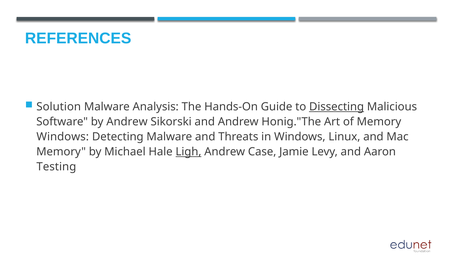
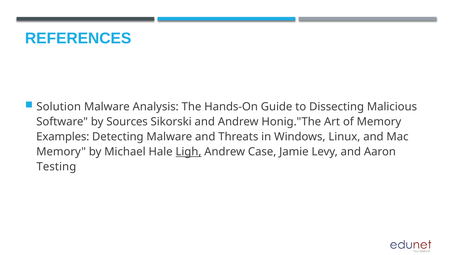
Dissecting underline: present -> none
by Andrew: Andrew -> Sources
Windows at (63, 137): Windows -> Examples
